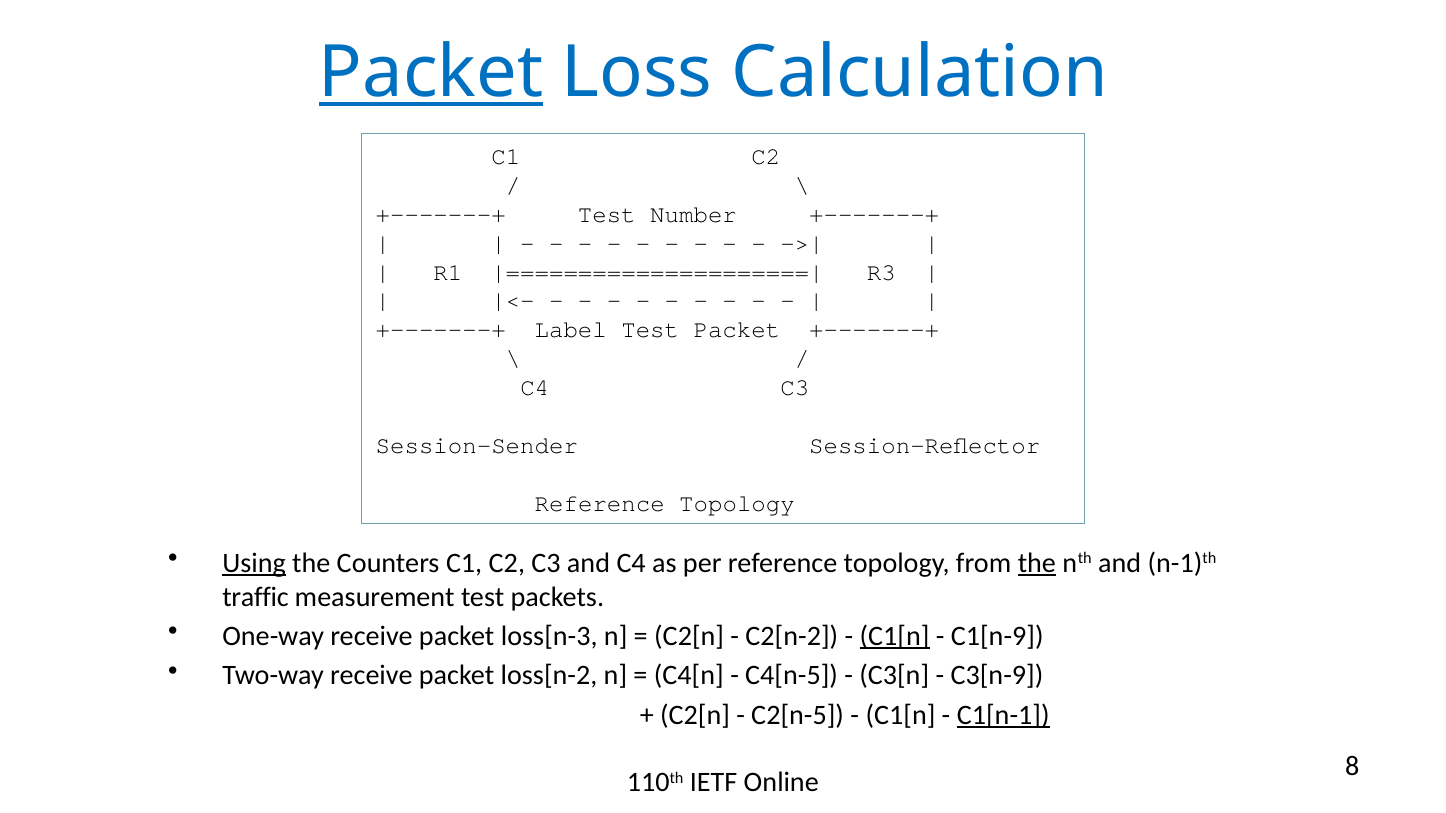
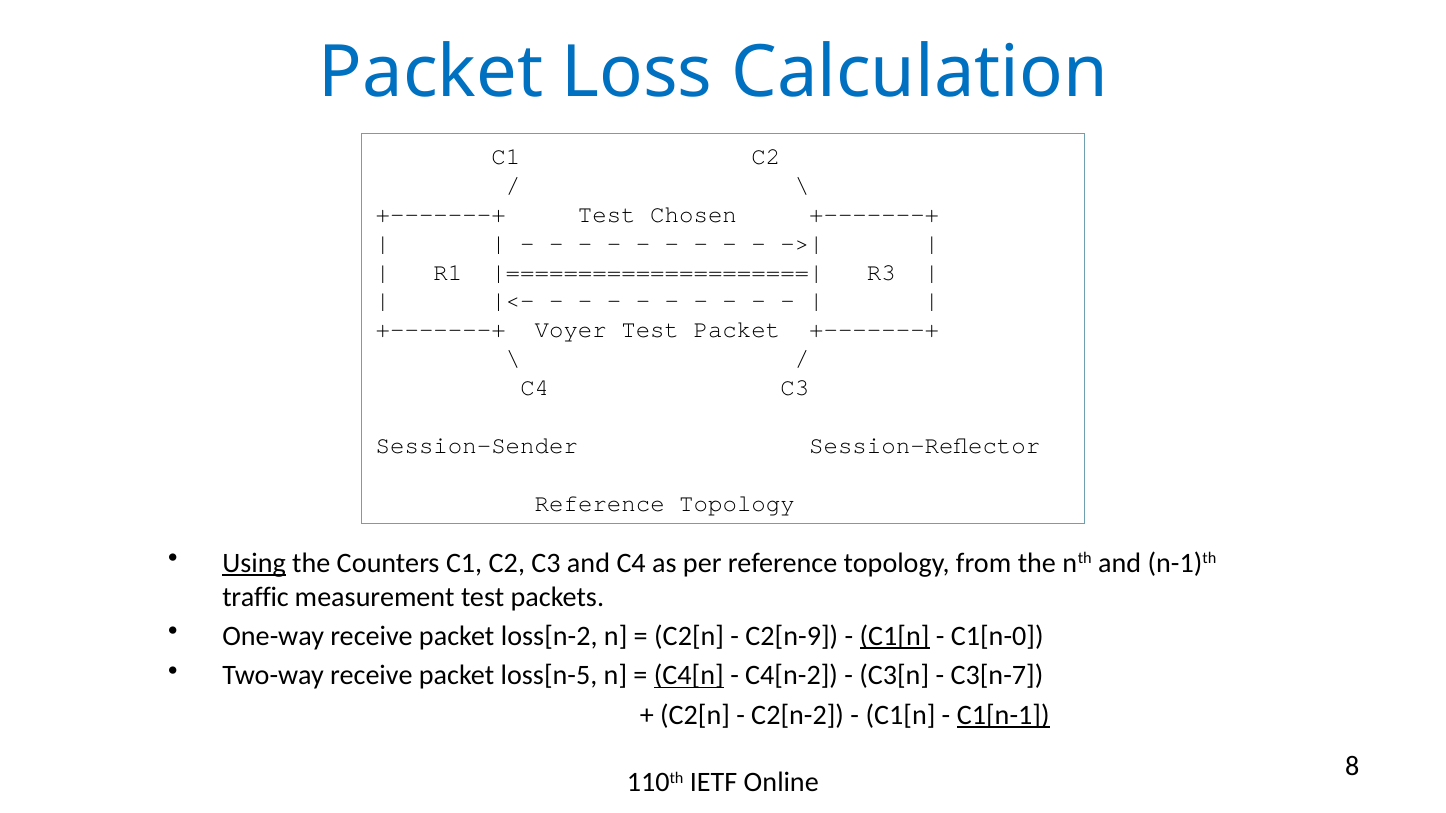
Packet at (431, 73) underline: present -> none
Number: Number -> Chosen
Label: Label -> Voyer
the at (1037, 563) underline: present -> none
loss[n-3: loss[n-3 -> loss[n-2
C2[n-2: C2[n-2 -> C2[n-9
C1[n-9: C1[n-9 -> C1[n-0
loss[n-2: loss[n-2 -> loss[n-5
C4[n underline: none -> present
C4[n-5: C4[n-5 -> C4[n-2
C3[n-9: C3[n-9 -> C3[n-7
C2[n-5: C2[n-5 -> C2[n-2
